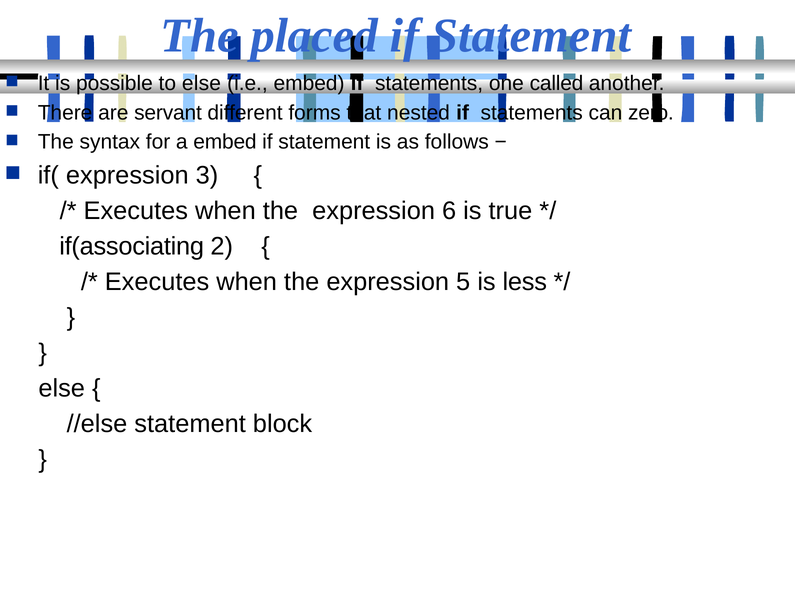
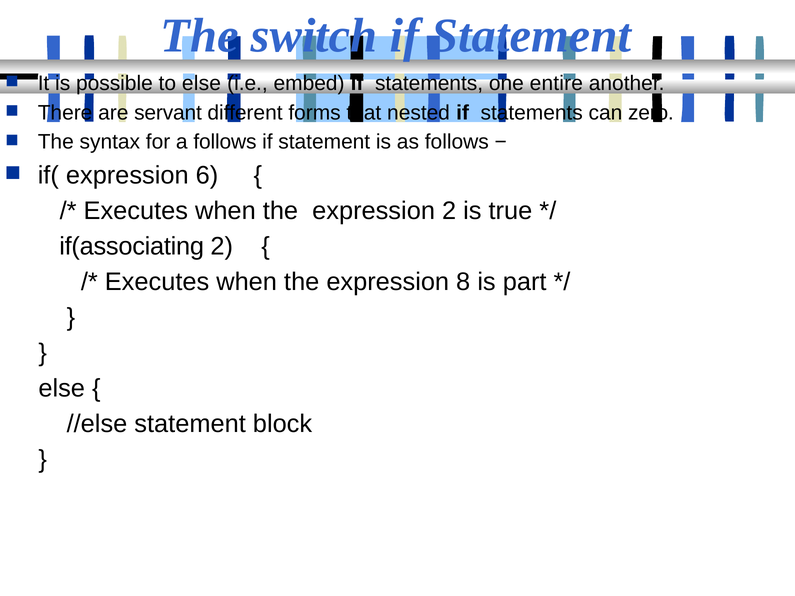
placed: placed -> switch
called: called -> entire
a embed: embed -> follows
3: 3 -> 6
expression 6: 6 -> 2
5: 5 -> 8
less: less -> part
